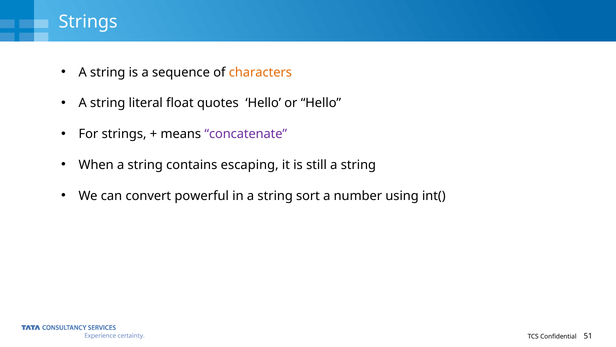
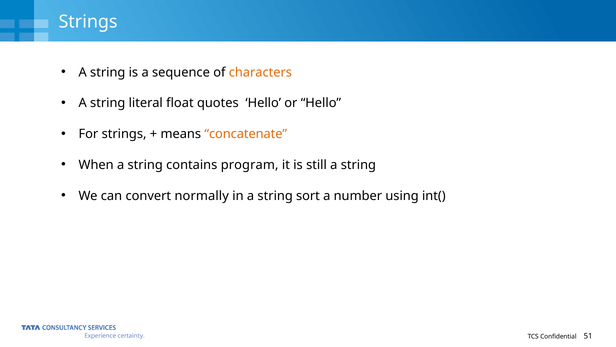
concatenate colour: purple -> orange
escaping: escaping -> program
powerful: powerful -> normally
